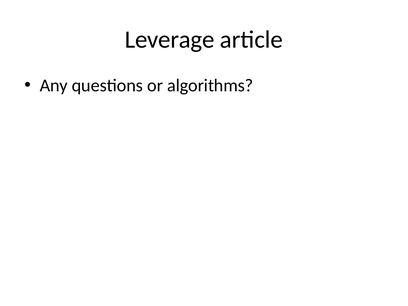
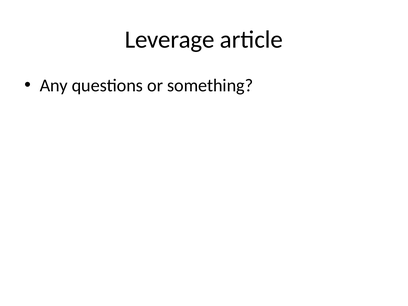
algorithms: algorithms -> something
